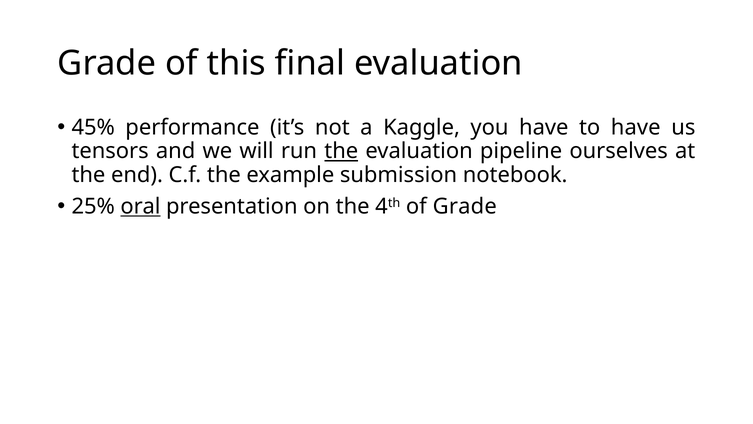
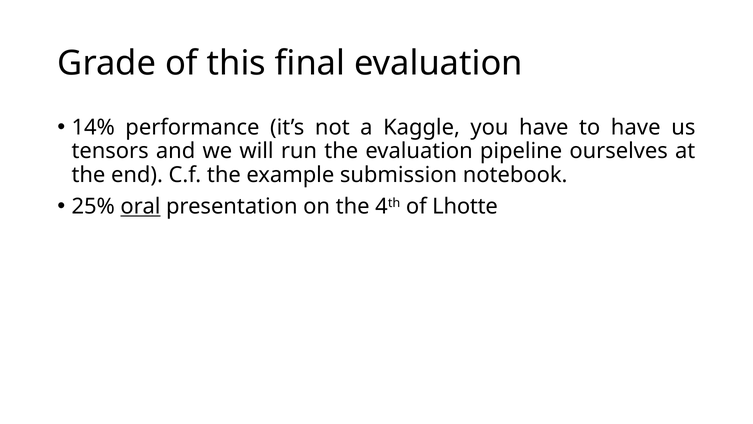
45%: 45% -> 14%
the at (341, 151) underline: present -> none
of Grade: Grade -> Lhotte
